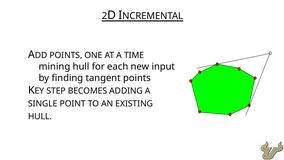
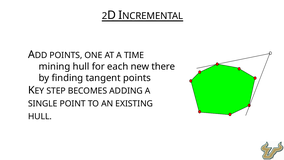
input: input -> there
